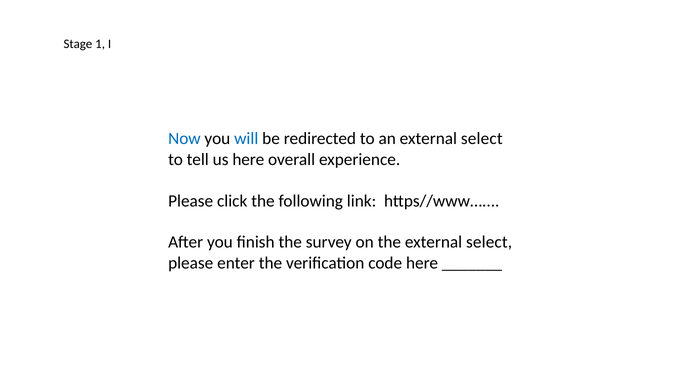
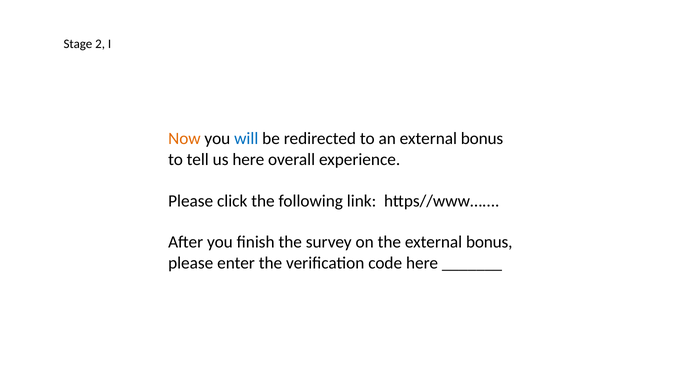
1: 1 -> 2
Now colour: blue -> orange
an external select: select -> bonus
the external select: select -> bonus
